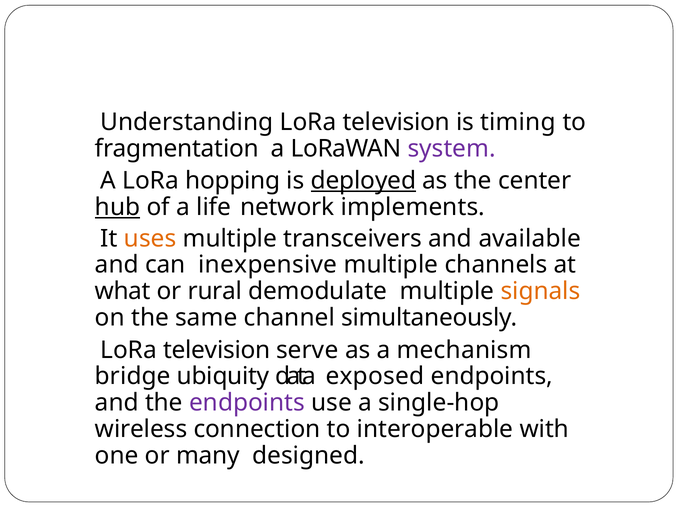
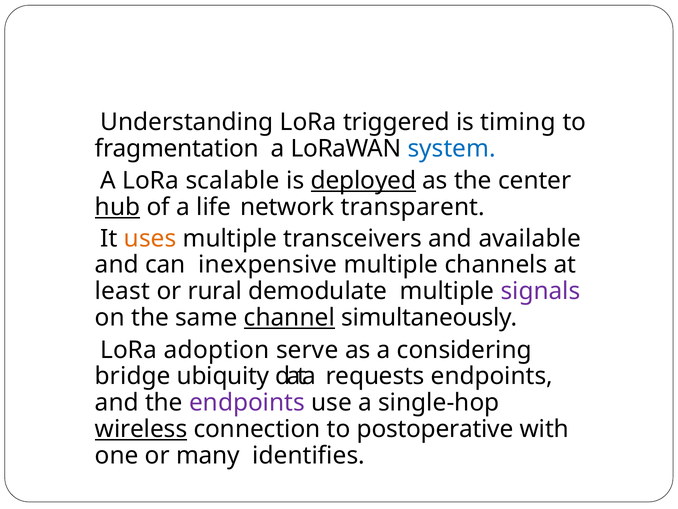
Understanding LoRa television: television -> triggered
system colour: purple -> blue
hopping: hopping -> scalable
implements: implements -> transparent
what: what -> least
signals colour: orange -> purple
channel underline: none -> present
television at (217, 350): television -> adoption
mechanism: mechanism -> considering
exposed: exposed -> requests
wireless underline: none -> present
interoperable: interoperable -> postoperative
designed: designed -> identifies
